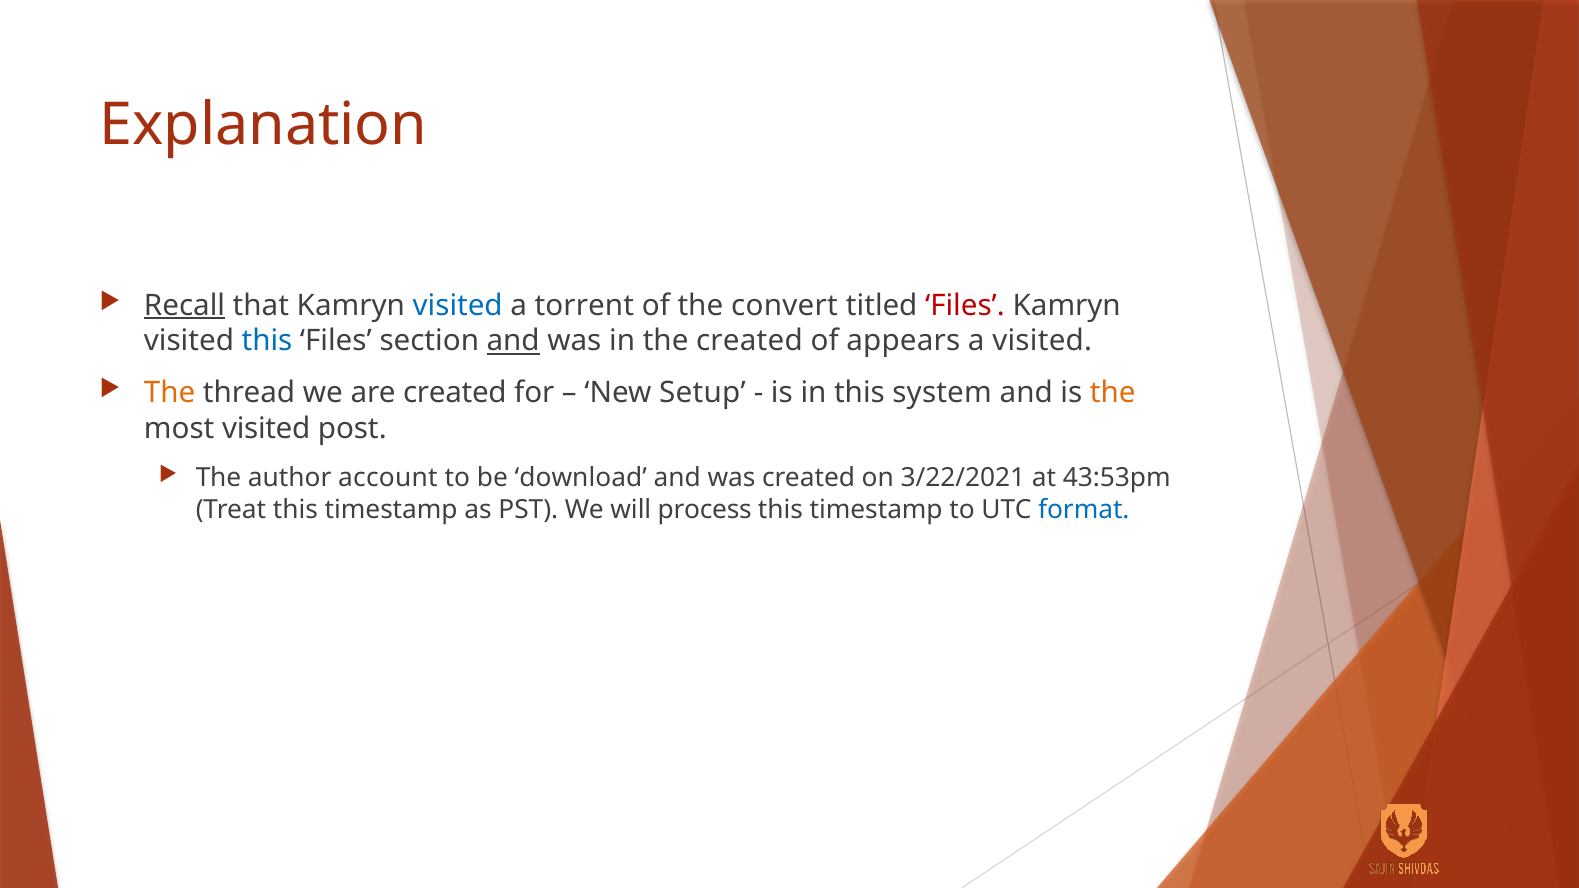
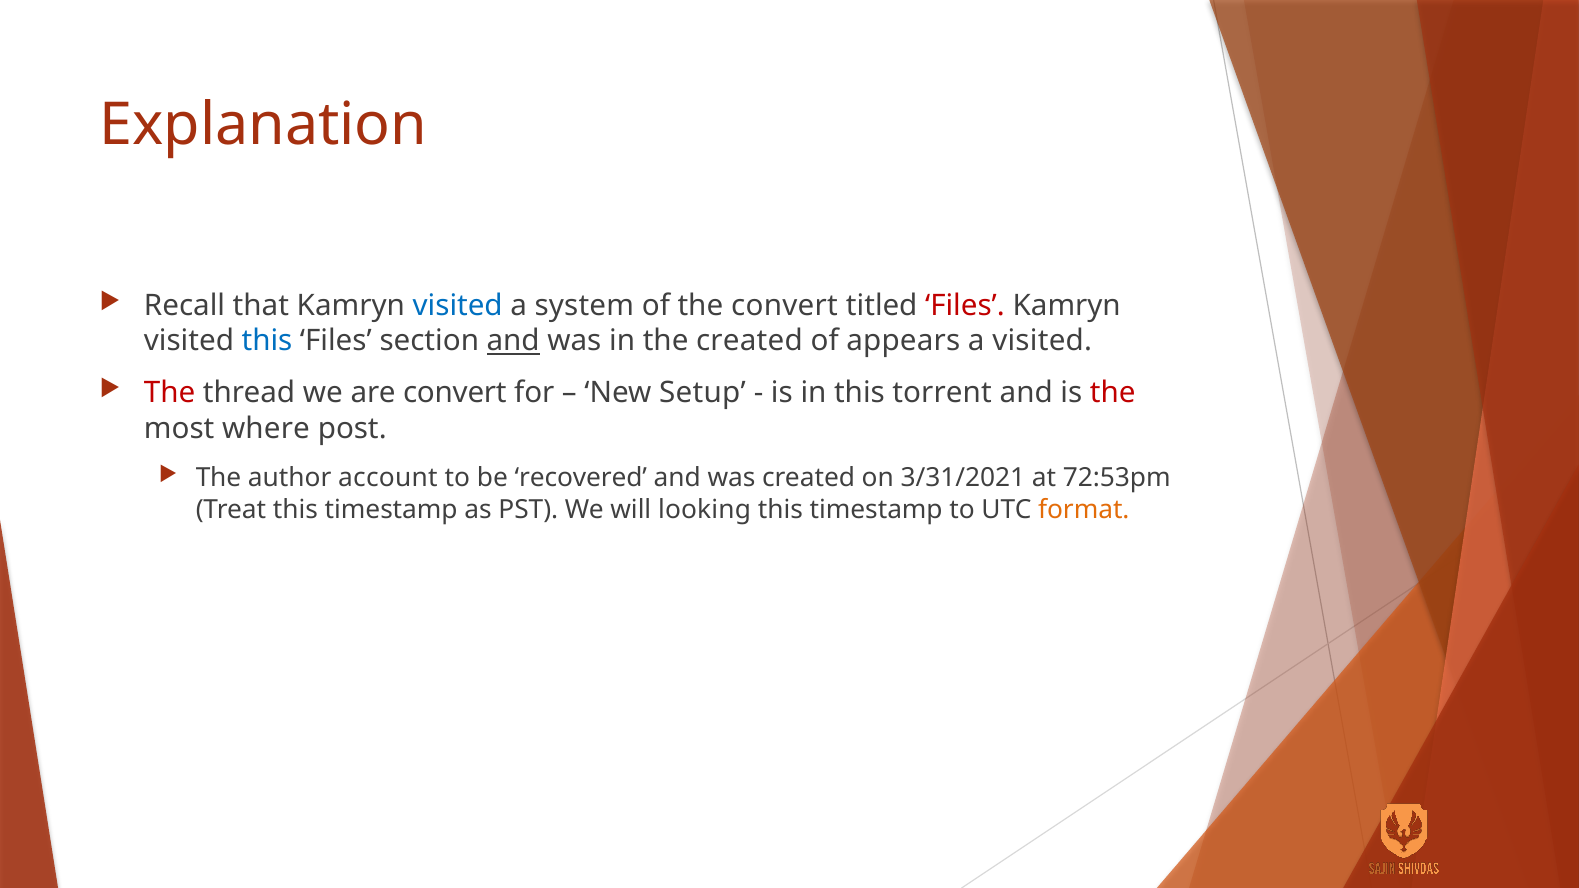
Recall underline: present -> none
torrent: torrent -> system
The at (170, 393) colour: orange -> red
are created: created -> convert
system: system -> torrent
the at (1113, 393) colour: orange -> red
most visited: visited -> where
download: download -> recovered
3/22/2021: 3/22/2021 -> 3/31/2021
43:53pm: 43:53pm -> 72:53pm
process: process -> looking
format colour: blue -> orange
